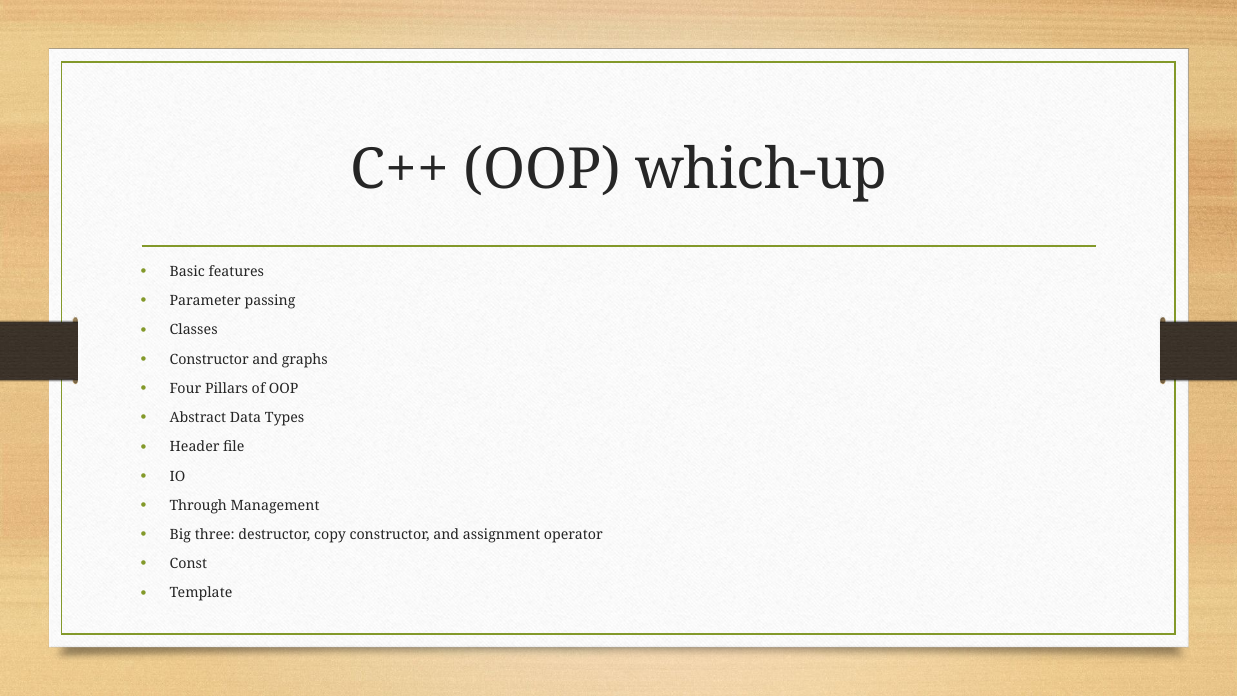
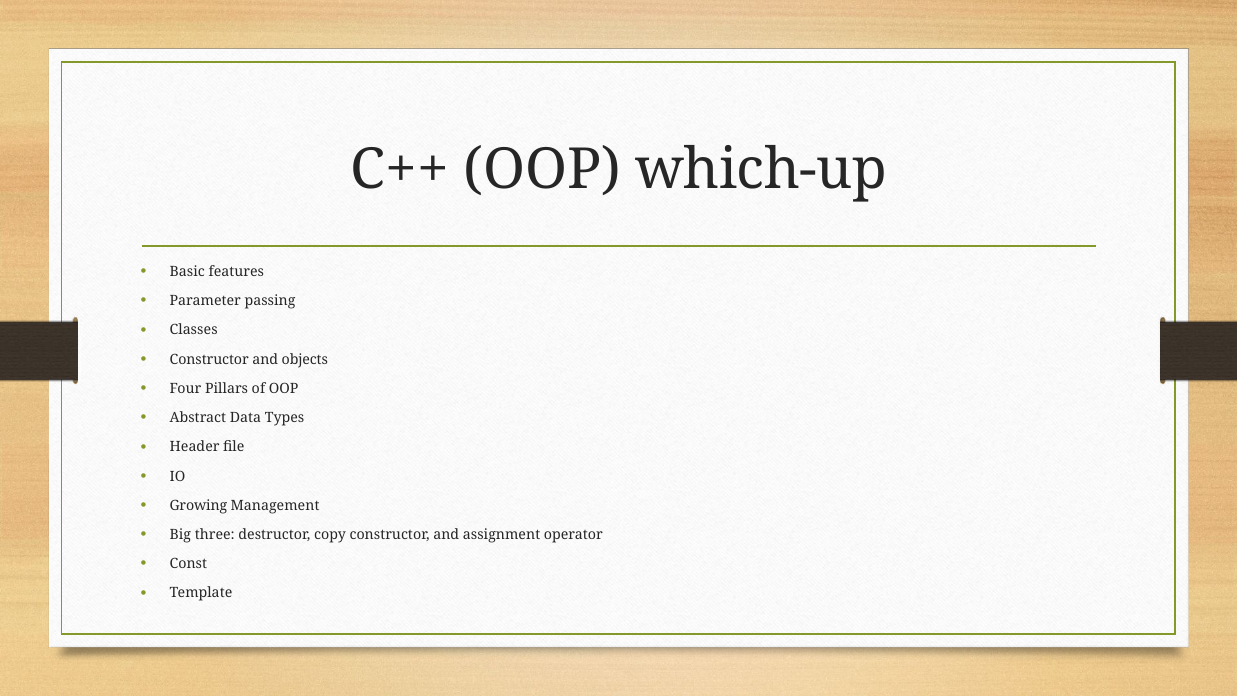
graphs: graphs -> objects
Through: Through -> Growing
